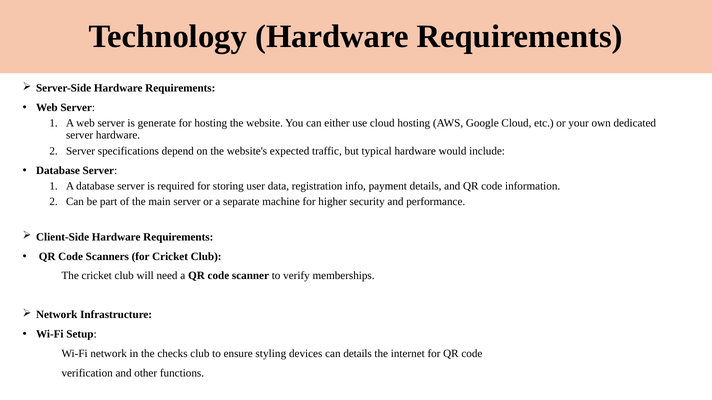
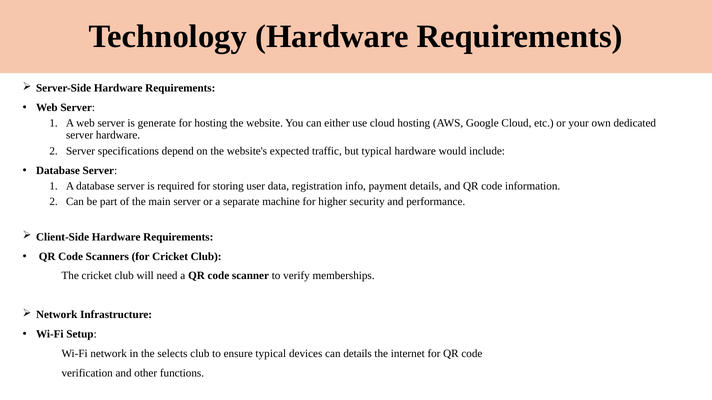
checks: checks -> selects
ensure styling: styling -> typical
